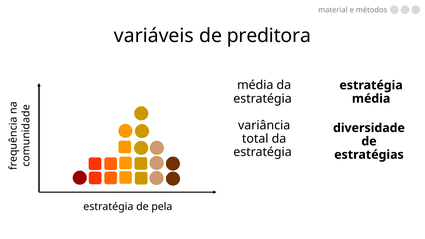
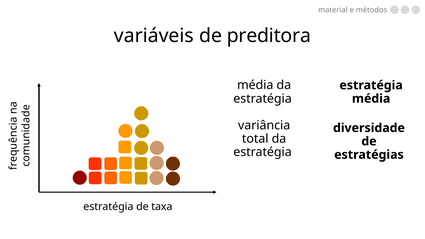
pela: pela -> taxa
